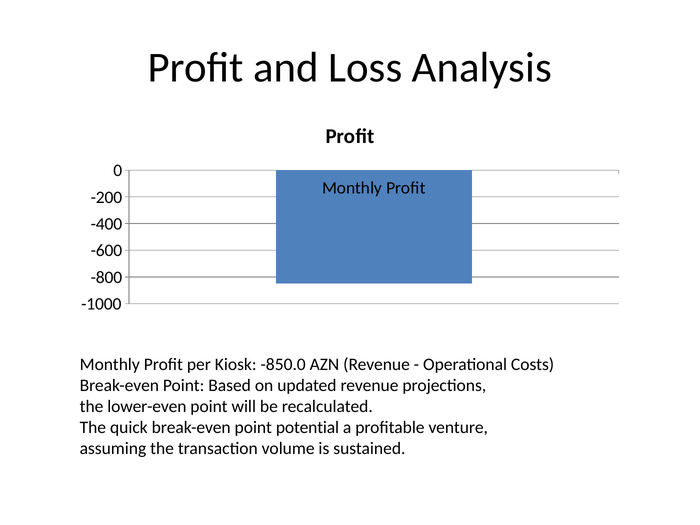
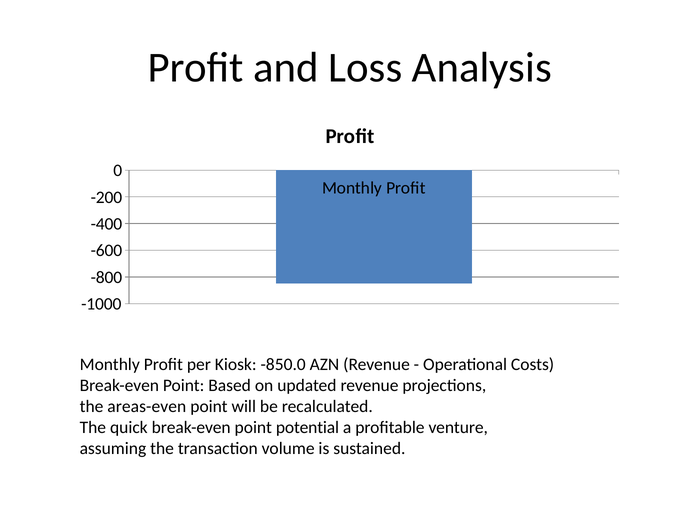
lower-even: lower-even -> areas-even
